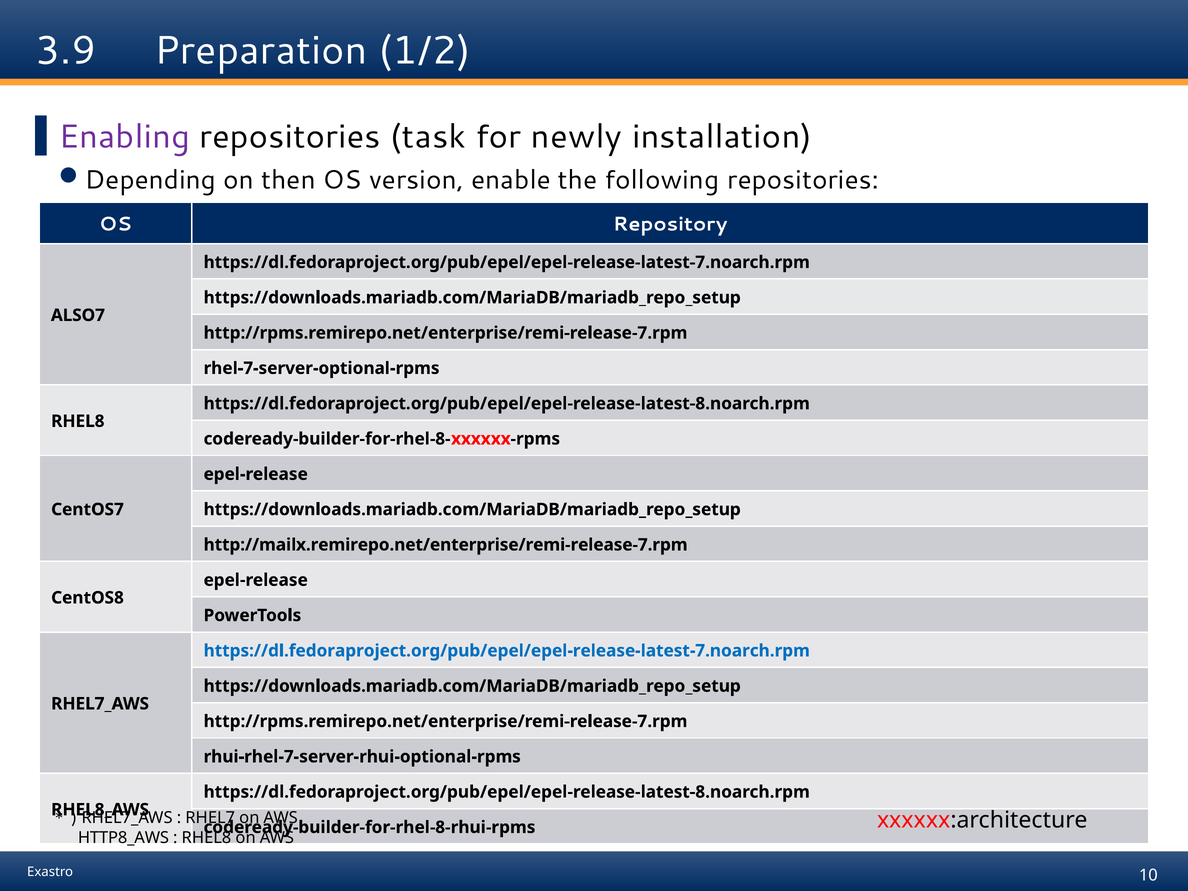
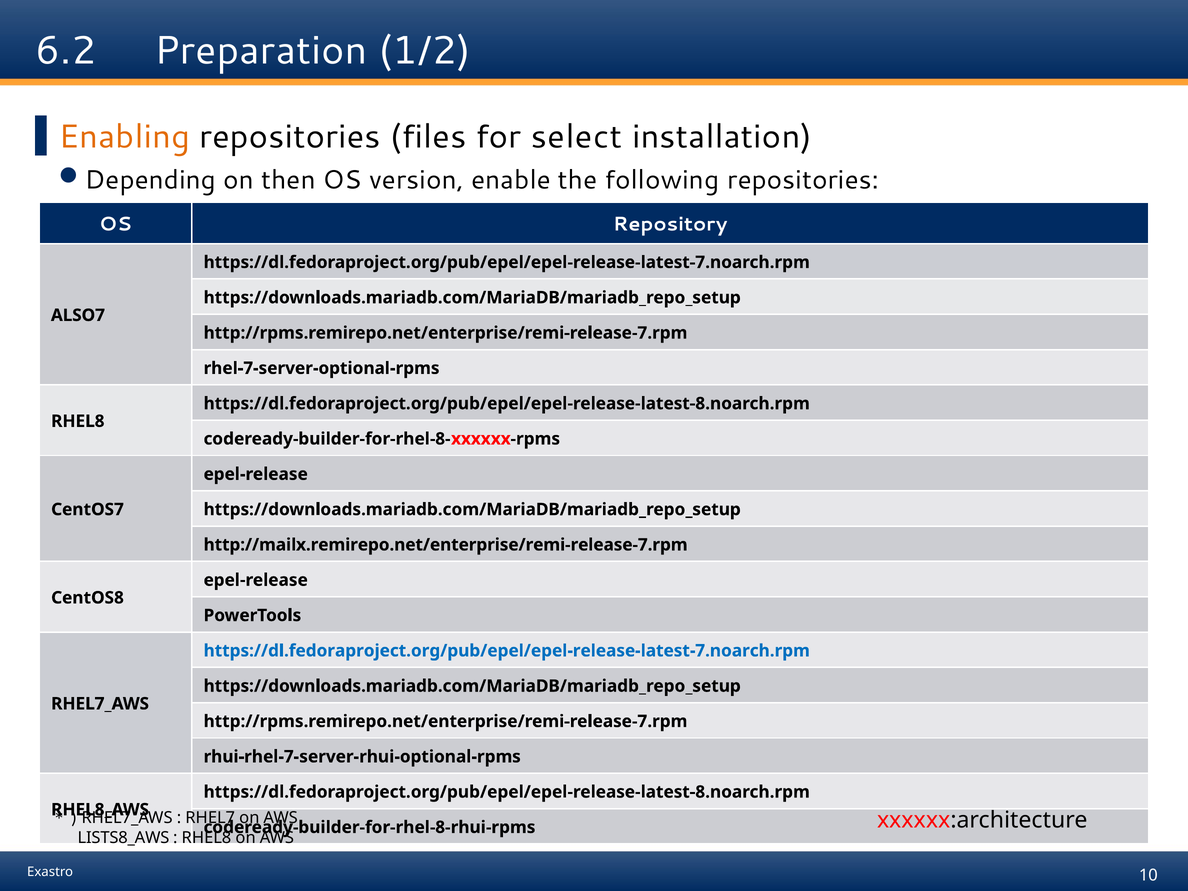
3.9: 3.9 -> 6.2
Enabling colour: purple -> orange
task: task -> files
newly: newly -> select
HTTP8_AWS: HTTP8_AWS -> LISTS8_AWS
